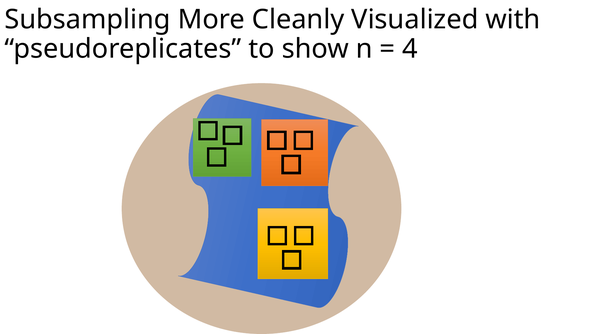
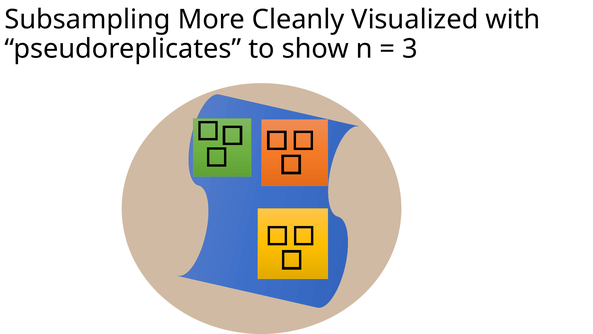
4: 4 -> 3
